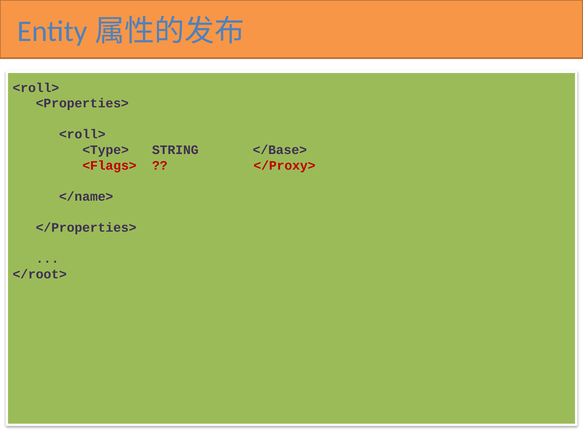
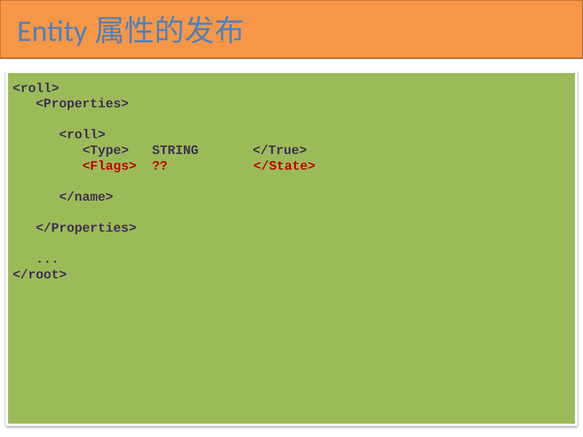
</Base>: </Base> -> </True>
</Proxy>: </Proxy> -> </State>
